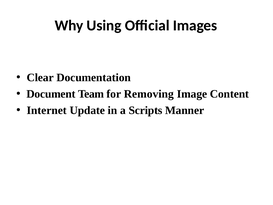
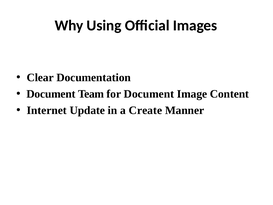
for Removing: Removing -> Document
Scripts: Scripts -> Create
